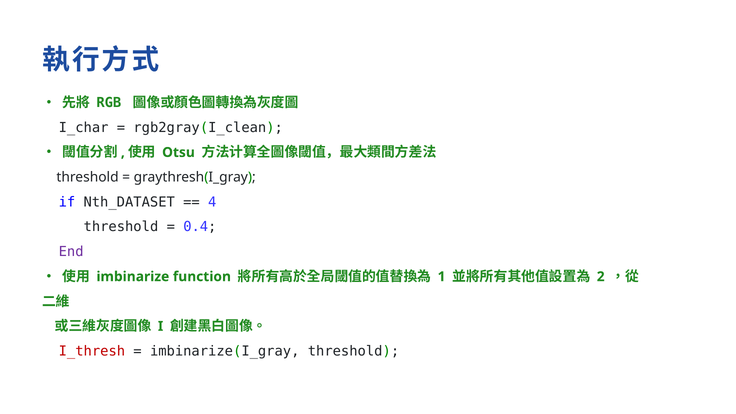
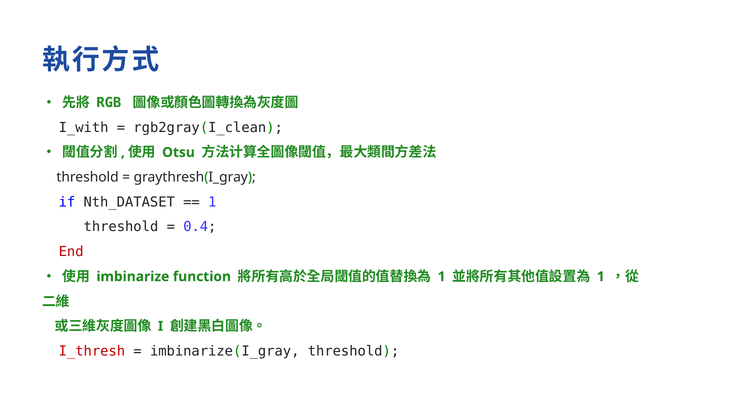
I_char: I_char -> I_with
4 at (212, 202): 4 -> 1
End colour: purple -> red
2 at (601, 277): 2 -> 1
